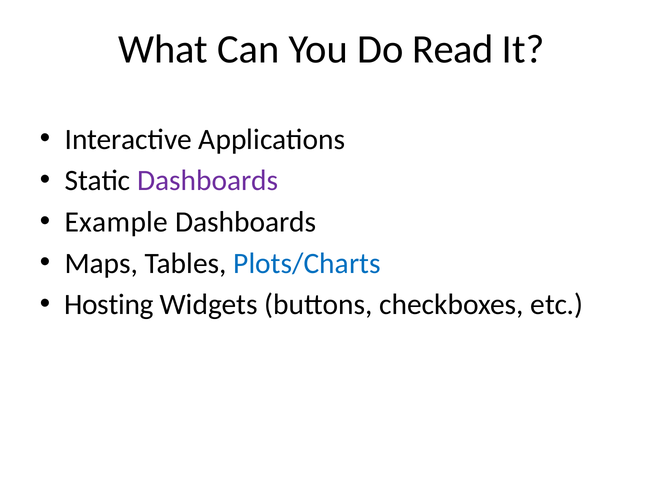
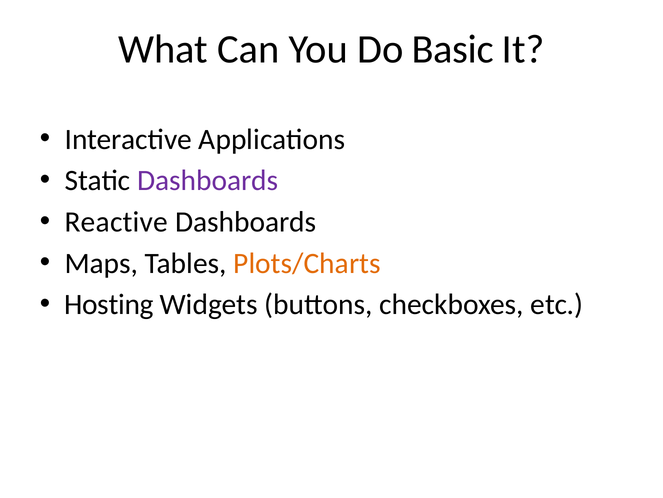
Read: Read -> Basic
Example: Example -> Reactive
Plots/Charts colour: blue -> orange
